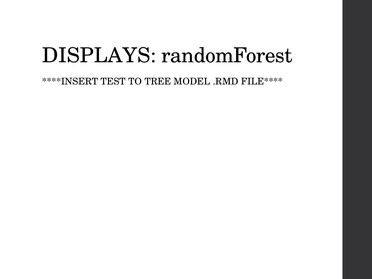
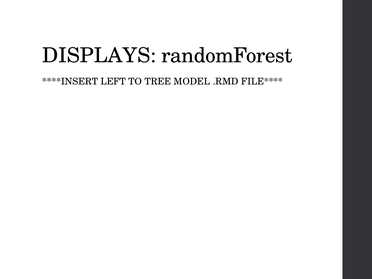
TEST: TEST -> LEFT
